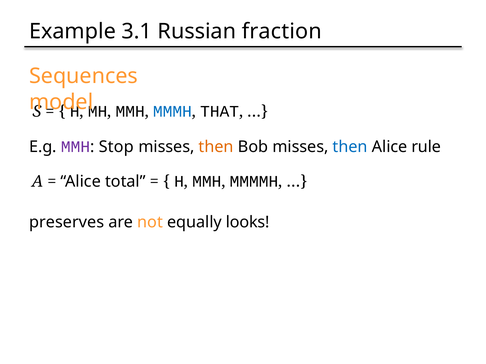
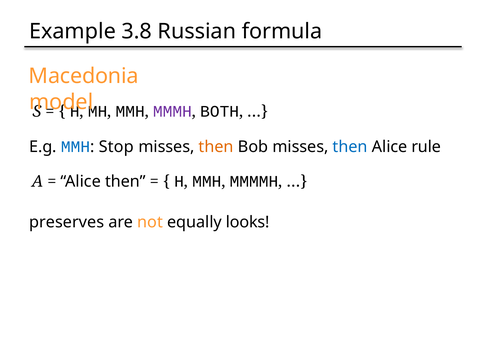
3.1: 3.1 -> 3.8
fraction: fraction -> formula
Sequences: Sequences -> Macedonia
MMMH colour: blue -> purple
THAT: THAT -> BOTH
MMH at (75, 147) colour: purple -> blue
Alice total: total -> then
